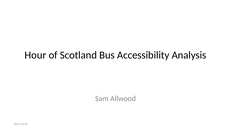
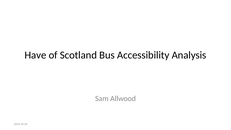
Hour: Hour -> Have
